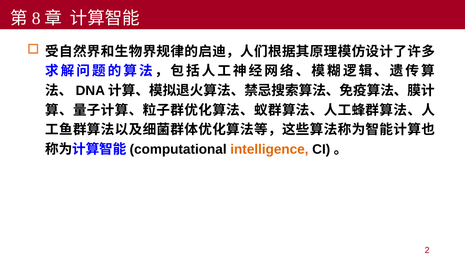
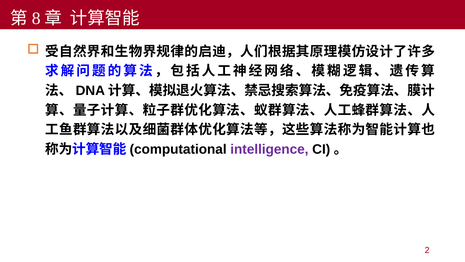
intelligence colour: orange -> purple
